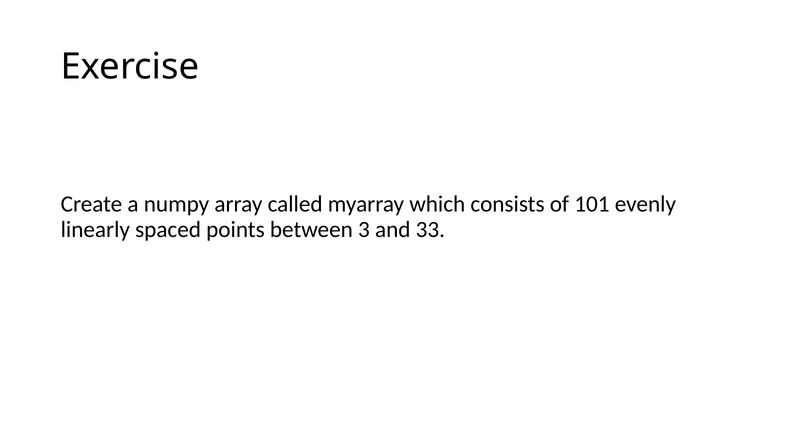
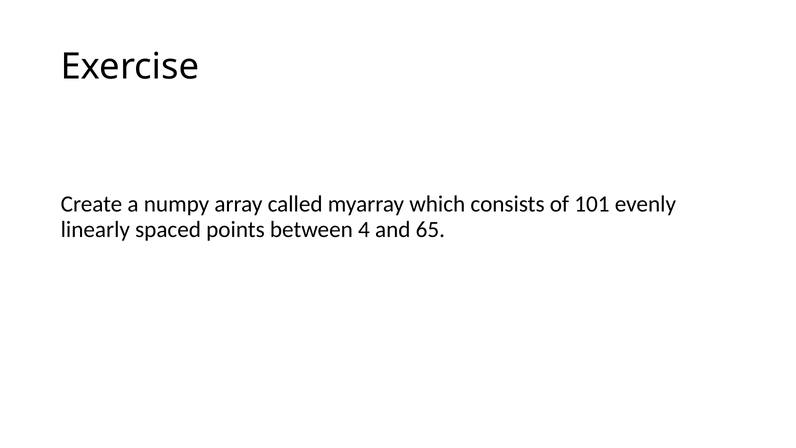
3: 3 -> 4
33: 33 -> 65
